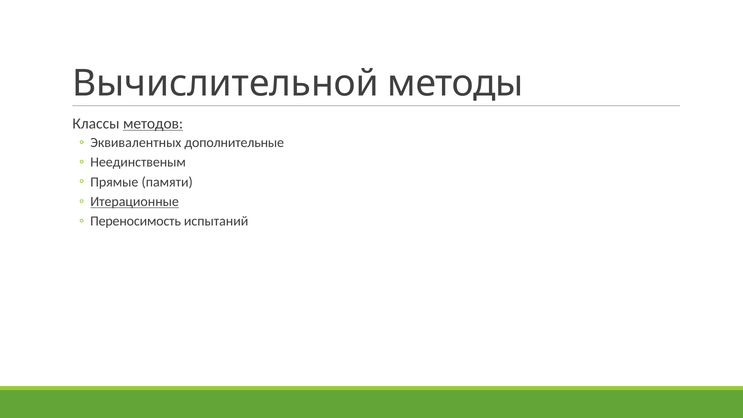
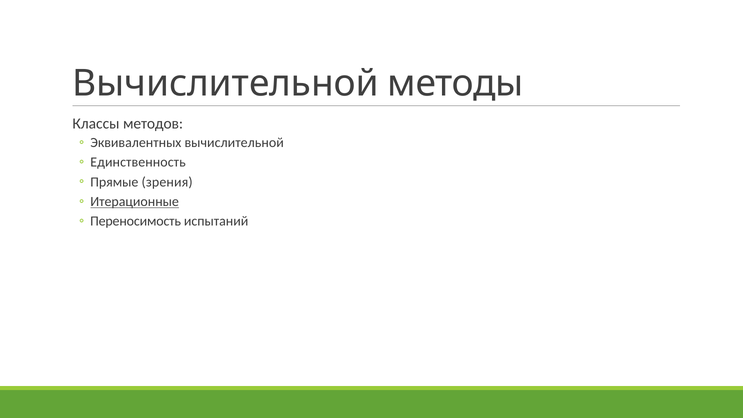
методов underline: present -> none
Эквивалентных дополнительные: дополнительные -> вычислительной
Неединственым: Неединственым -> Единственность
памяти: памяти -> зрения
